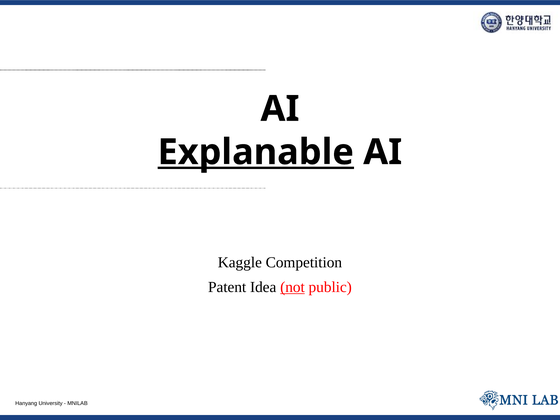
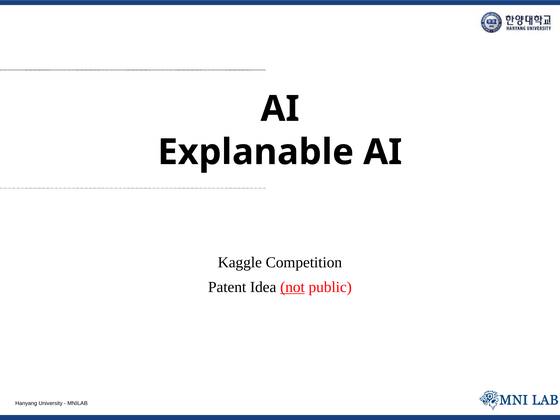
Explanable underline: present -> none
